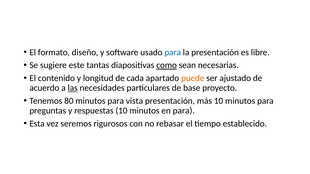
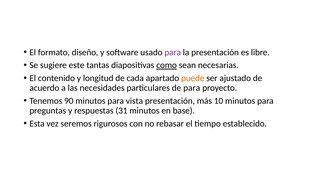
para at (173, 52) colour: blue -> purple
las underline: present -> none
de base: base -> para
80: 80 -> 90
respuestas 10: 10 -> 31
en para: para -> base
